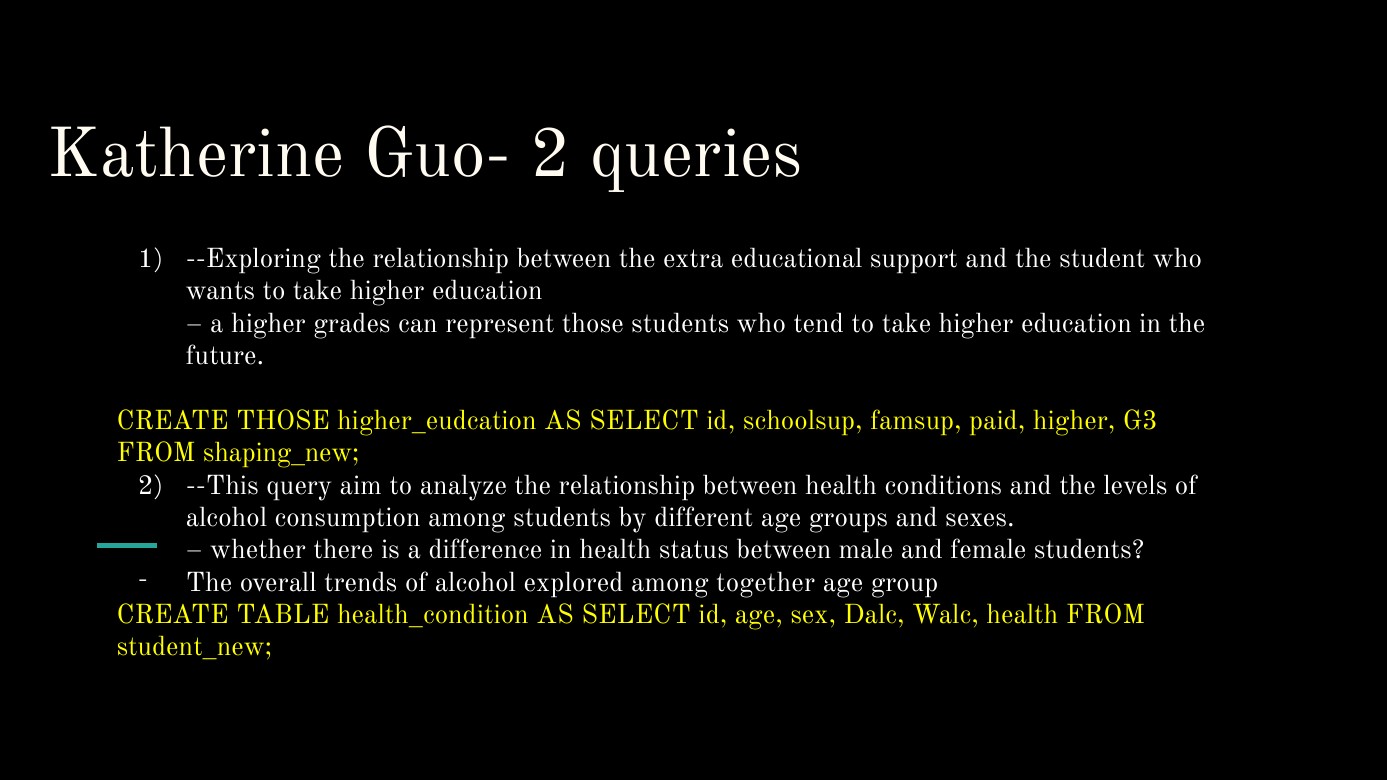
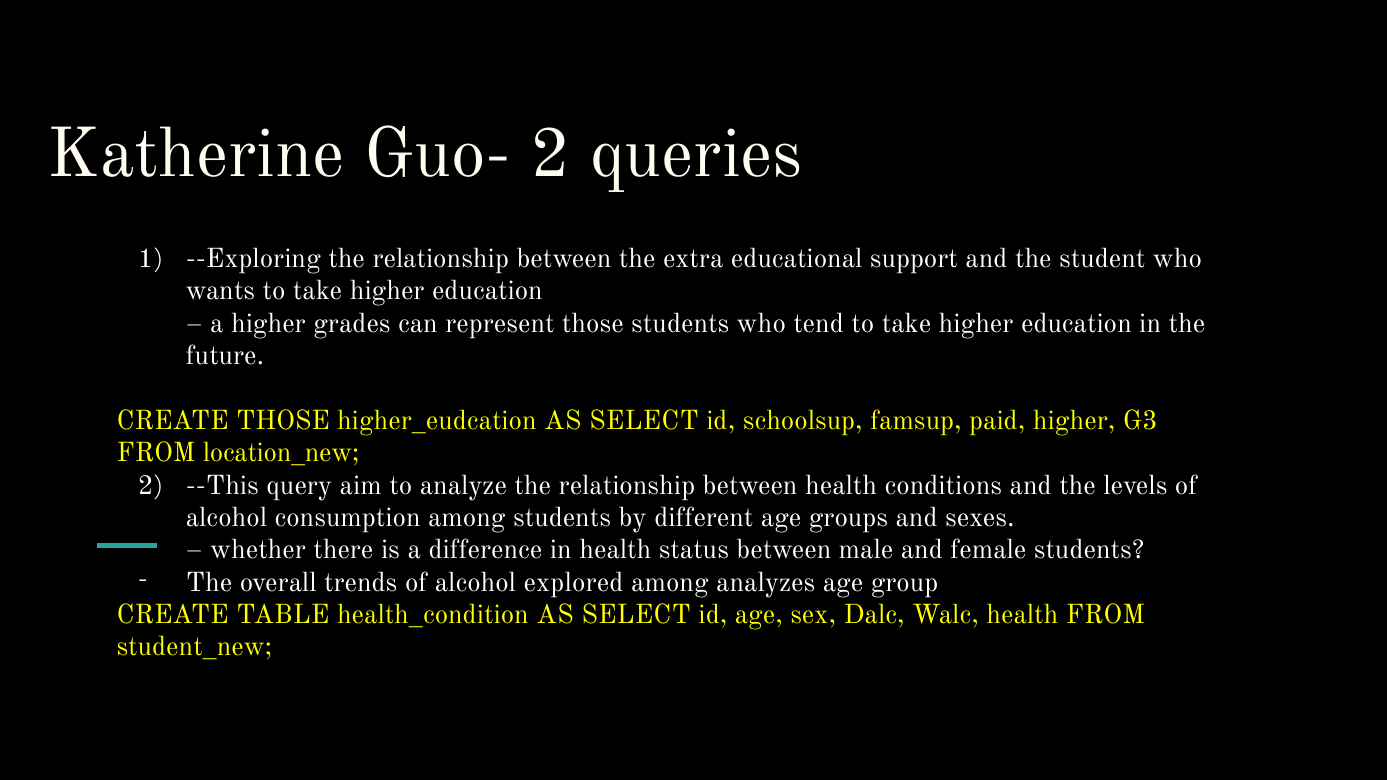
shaping_new: shaping_new -> location_new
together: together -> analyzes
